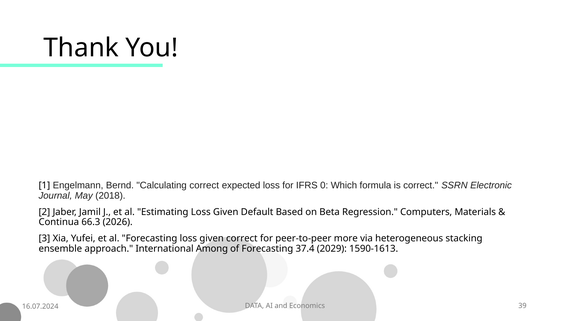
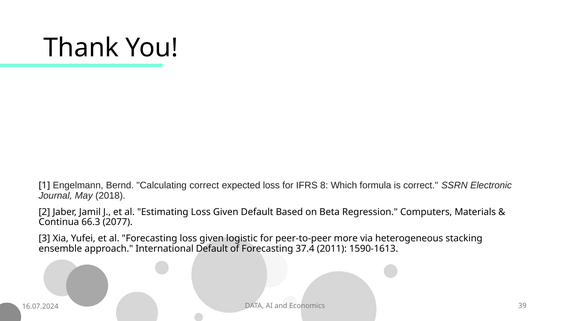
0: 0 -> 8
2026: 2026 -> 2077
given correct: correct -> logistic
International Among: Among -> Default
2029: 2029 -> 2011
